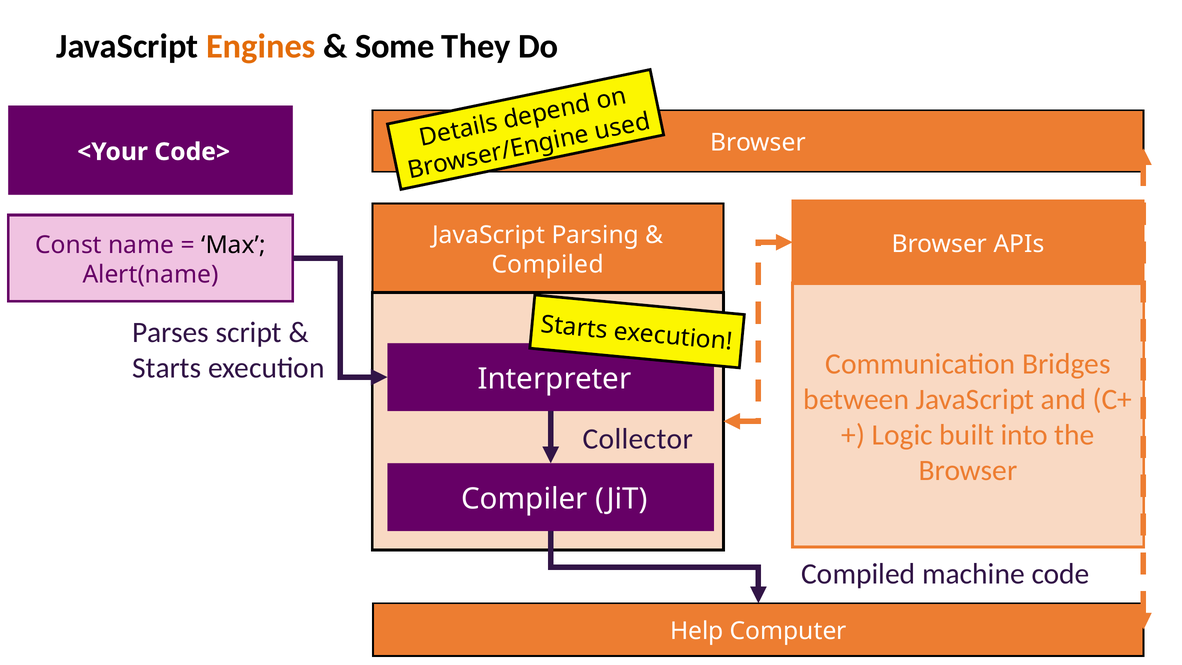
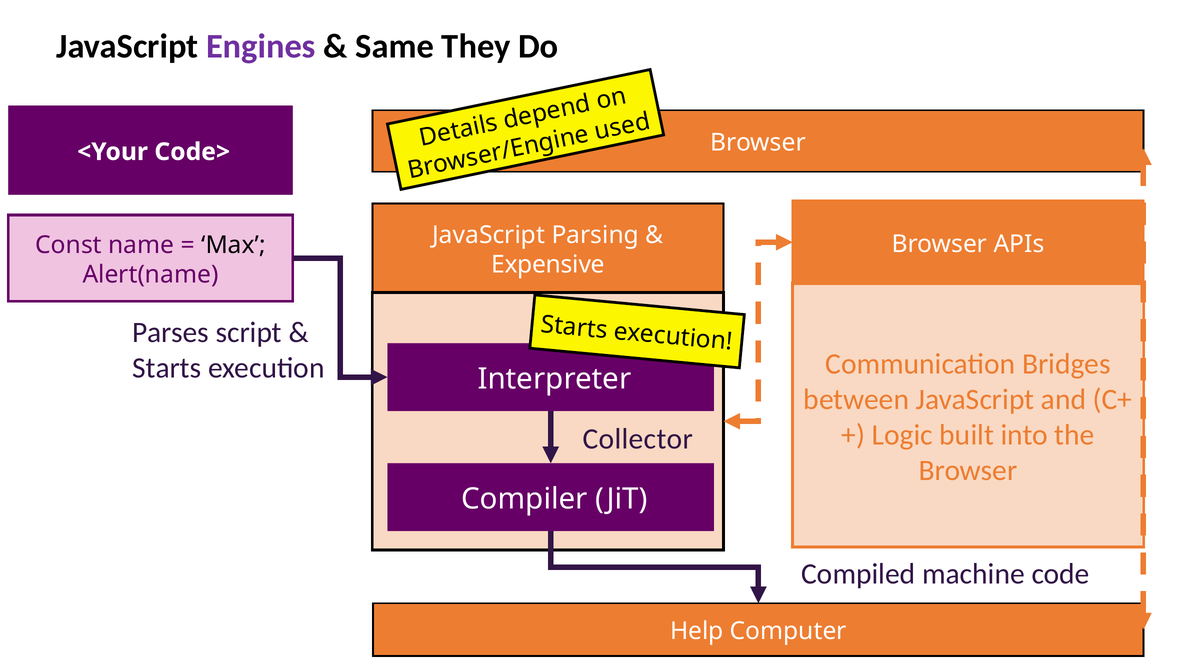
Engines colour: orange -> purple
Some: Some -> Same
Compiled at (548, 264): Compiled -> Expensive
